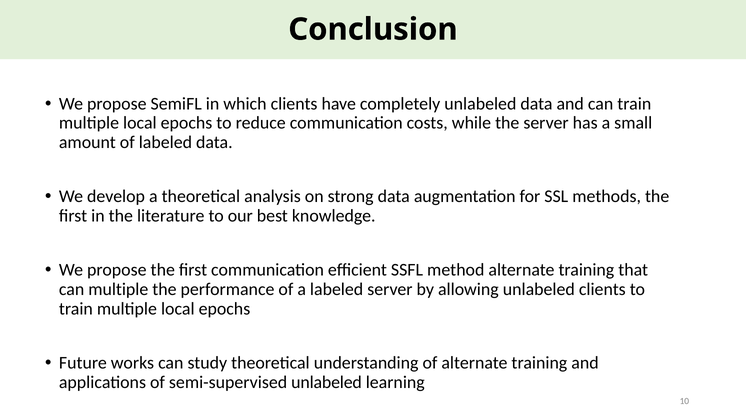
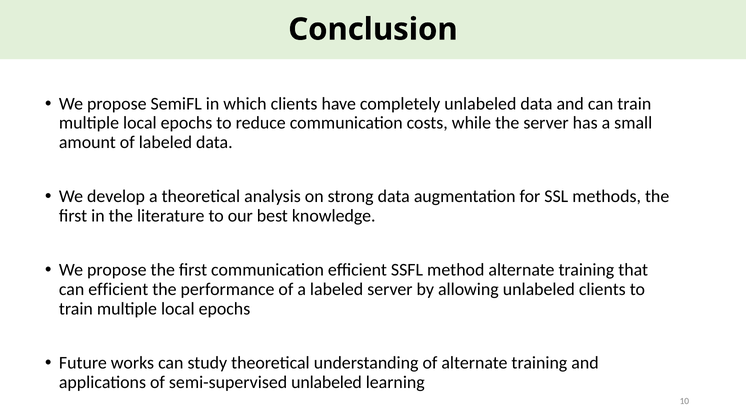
can multiple: multiple -> efficient
